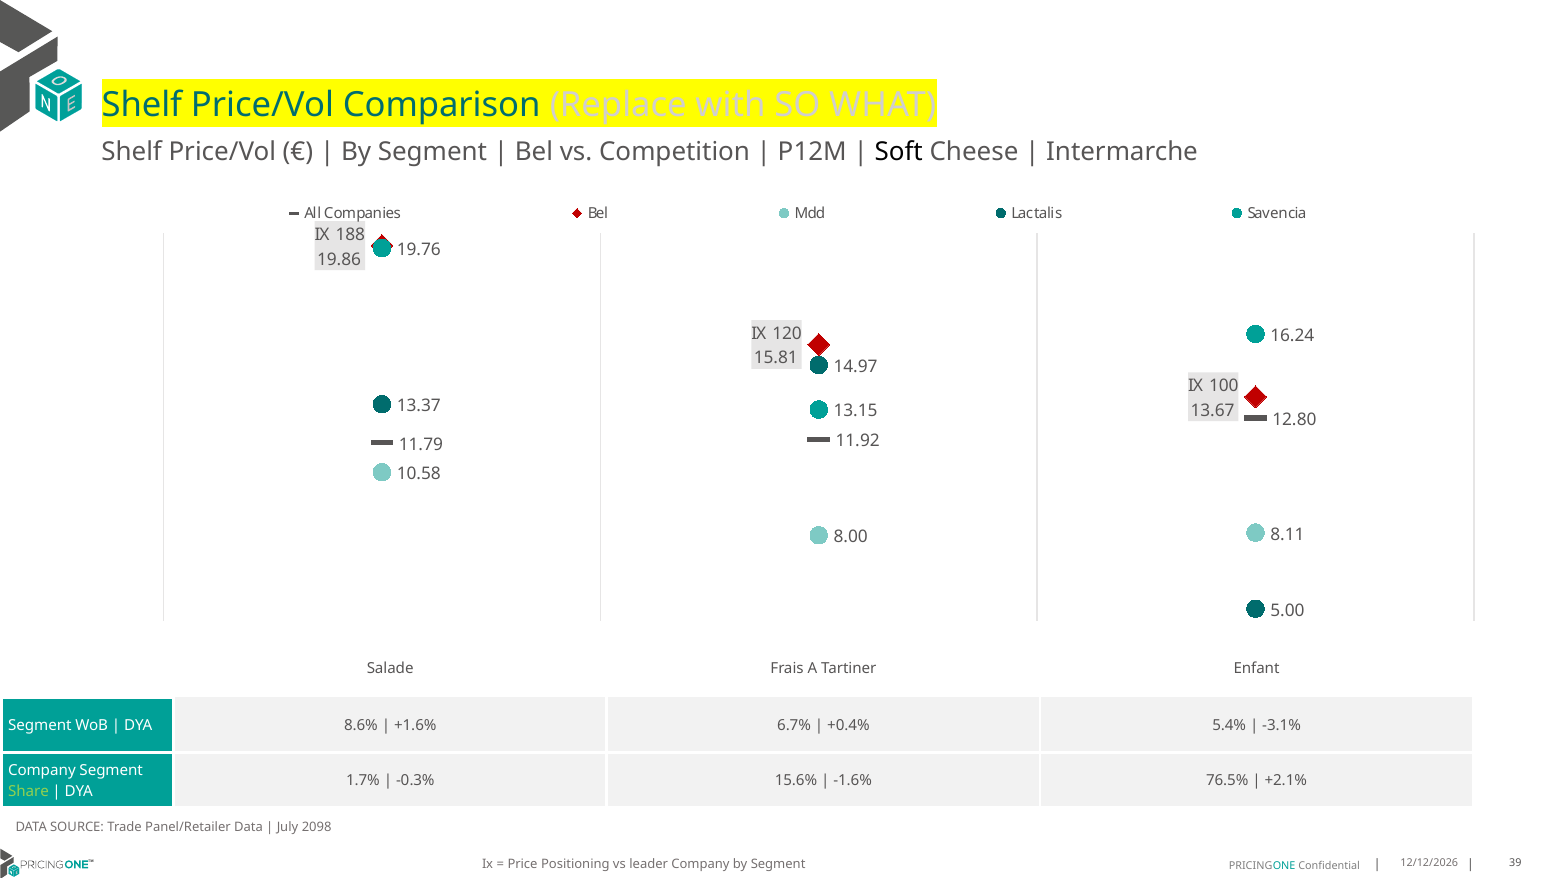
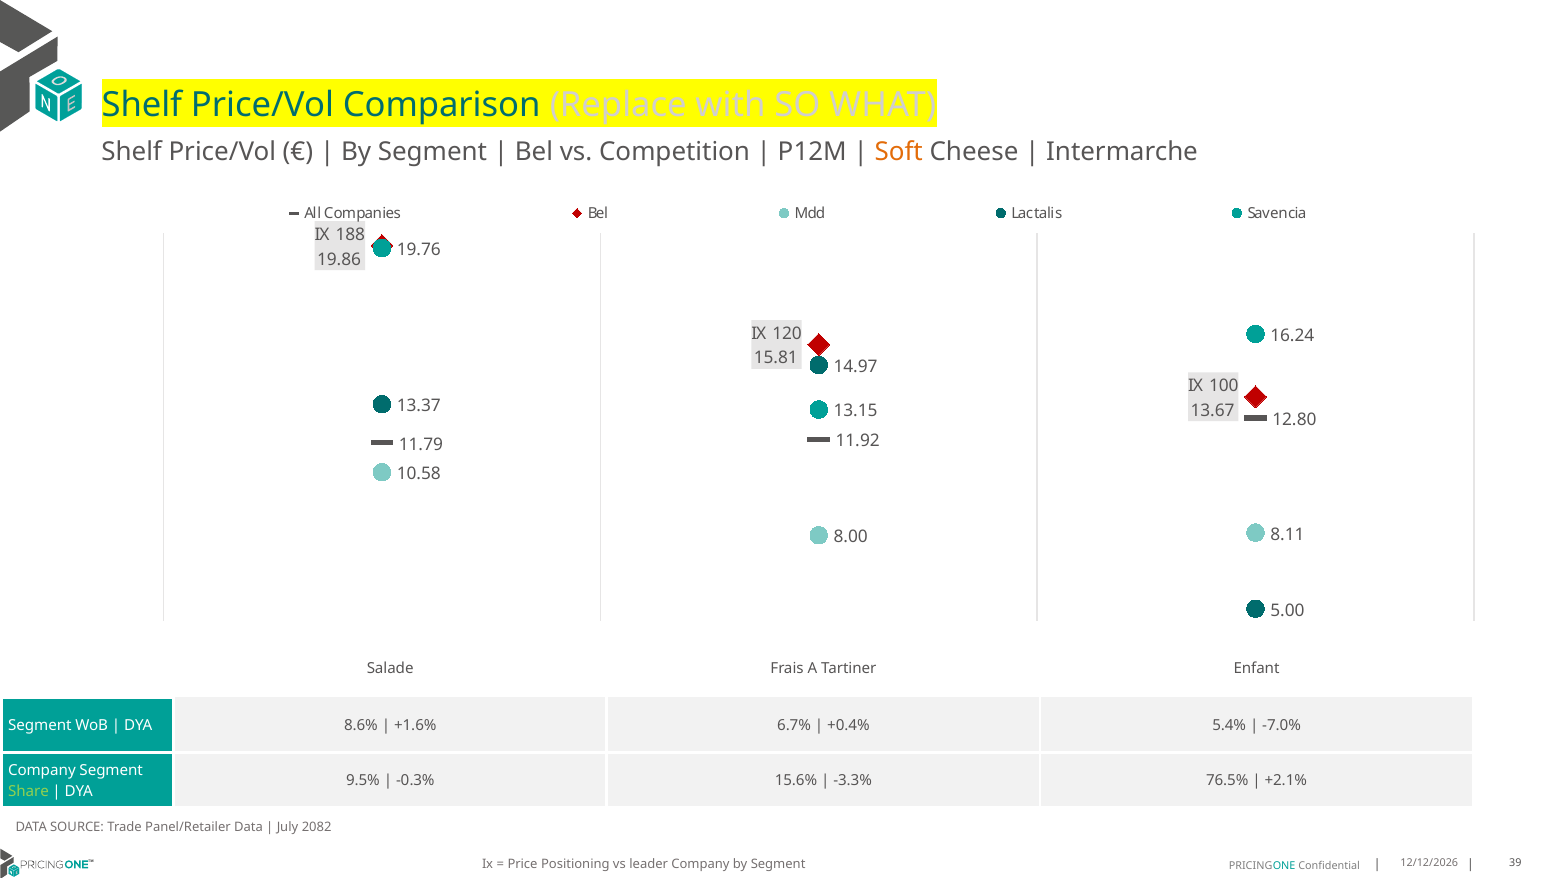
Soft colour: black -> orange
-3.1%: -3.1% -> -7.0%
1.7%: 1.7% -> 9.5%
-1.6%: -1.6% -> -3.3%
2098: 2098 -> 2082
